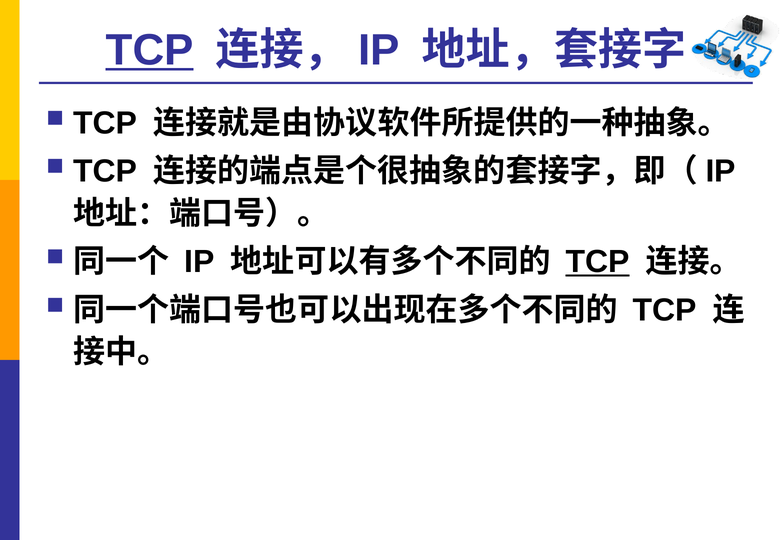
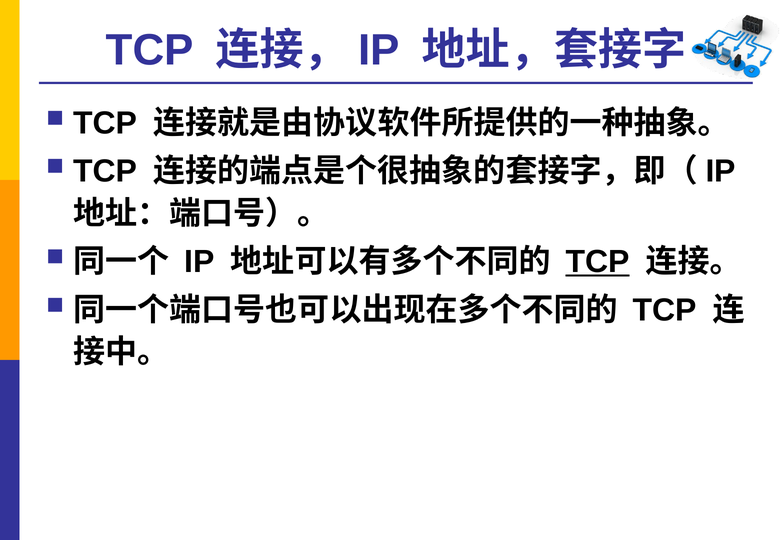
TCP at (150, 50) underline: present -> none
